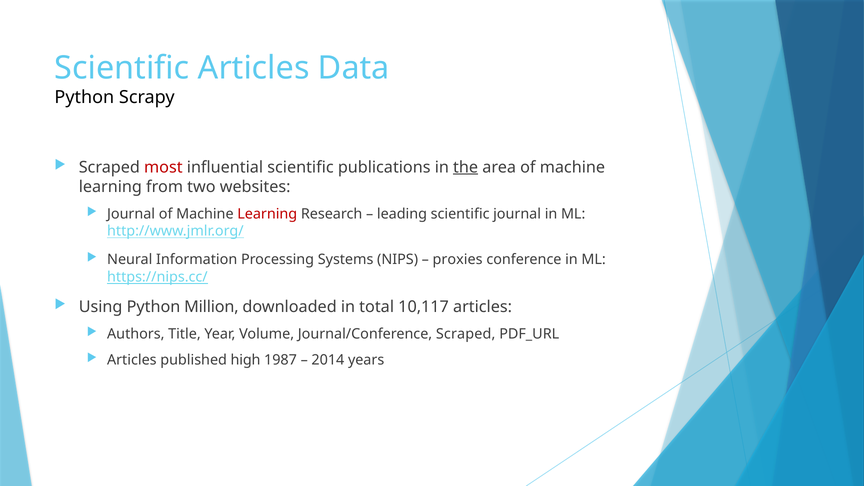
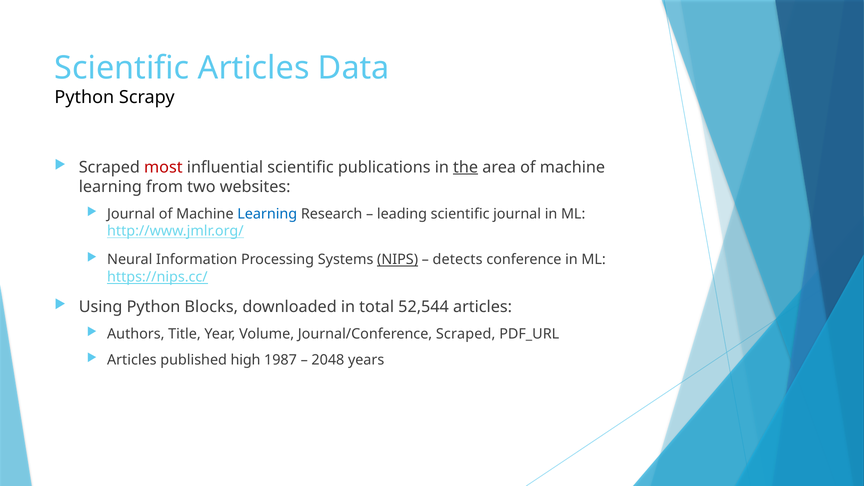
Learning at (267, 214) colour: red -> blue
NIPS underline: none -> present
proxies: proxies -> detects
Million: Million -> Blocks
10,117: 10,117 -> 52,544
2014: 2014 -> 2048
